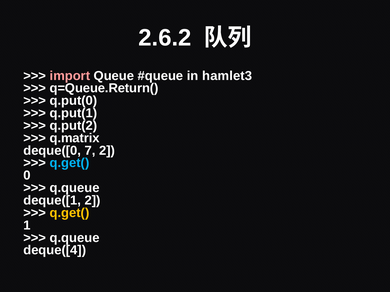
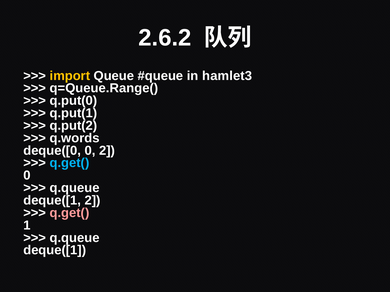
import colour: pink -> yellow
q=Queue.Return(: q=Queue.Return( -> q=Queue.Range(
q.matrix: q.matrix -> q.words
deque([0 7: 7 -> 0
q.get( at (70, 213) colour: yellow -> pink
deque([4 at (55, 251): deque([4 -> deque([1
